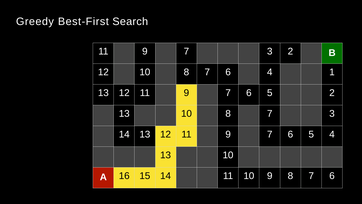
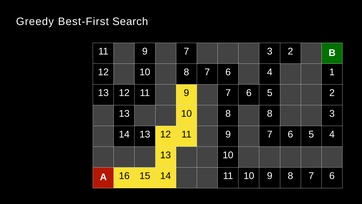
13 10 8 7: 7 -> 8
